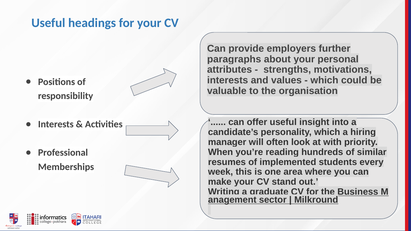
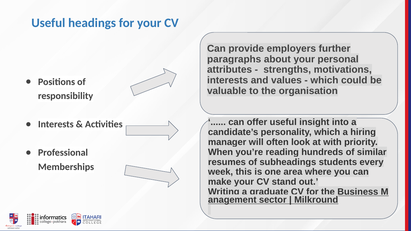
implemented: implemented -> subheadings
